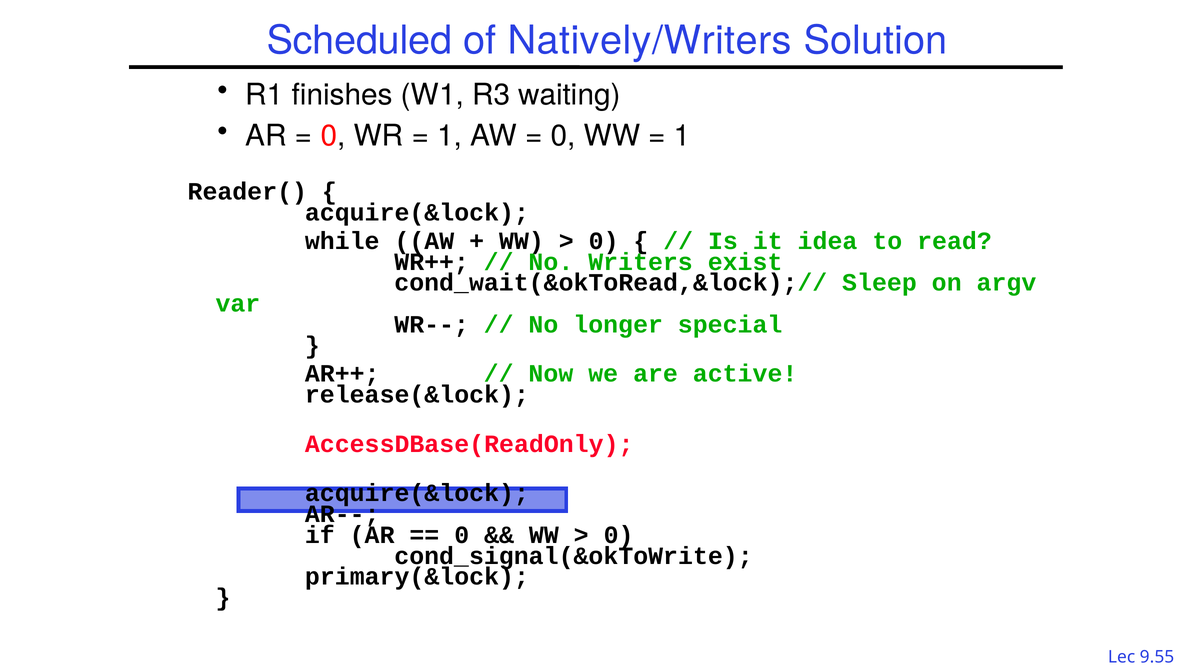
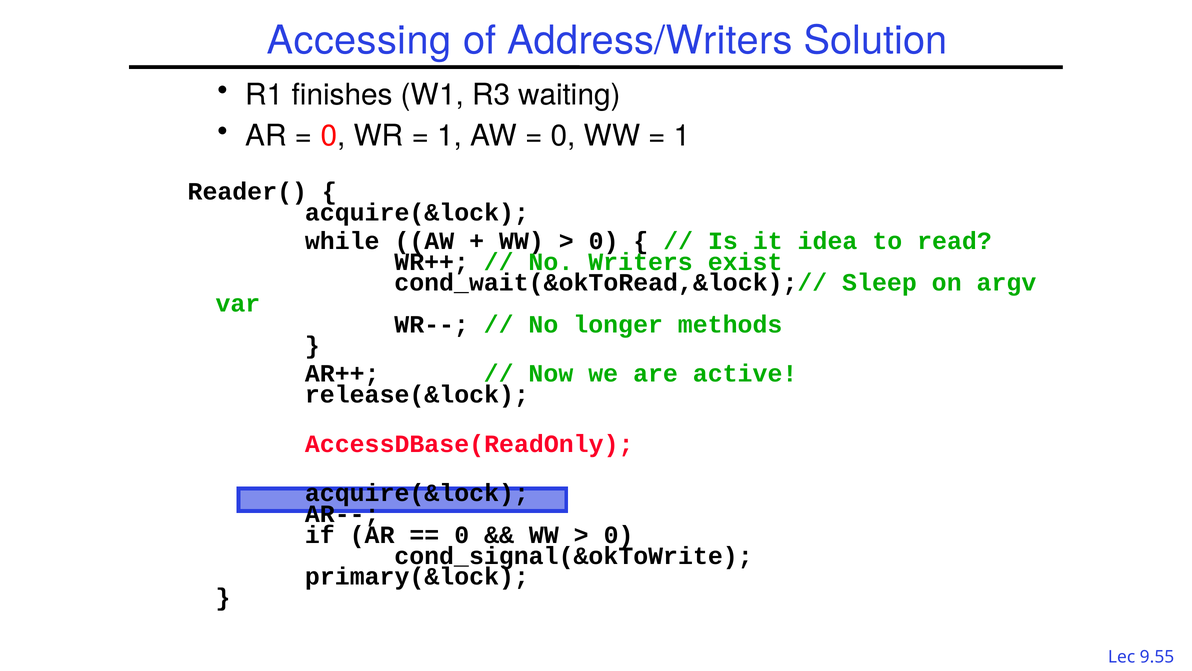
Scheduled: Scheduled -> Accessing
Natively/Writers: Natively/Writers -> Address/Writers
special: special -> methods
